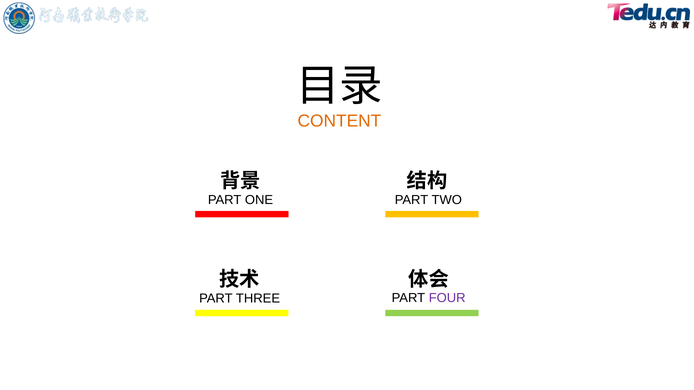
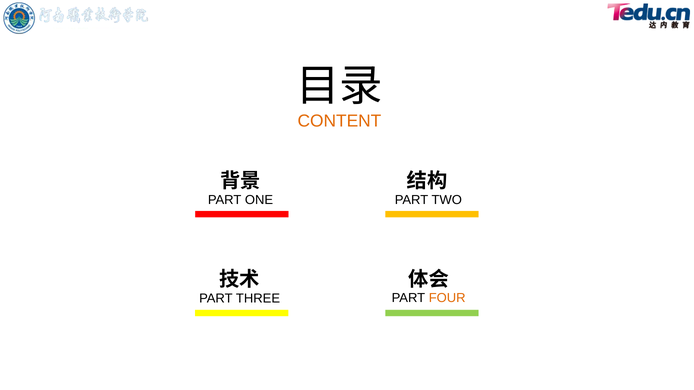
FOUR colour: purple -> orange
